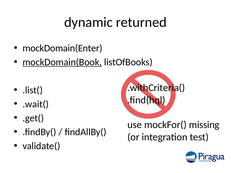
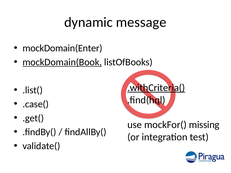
returned: returned -> message
.withCriteria( underline: none -> present
.wait(: .wait( -> .case(
